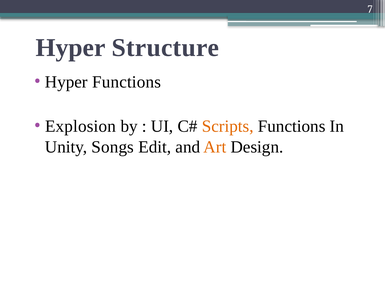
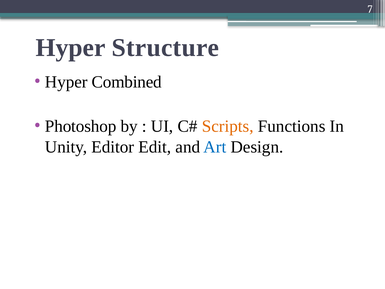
Hyper Functions: Functions -> Combined
Explosion: Explosion -> Photoshop
Songs: Songs -> Editor
Art colour: orange -> blue
